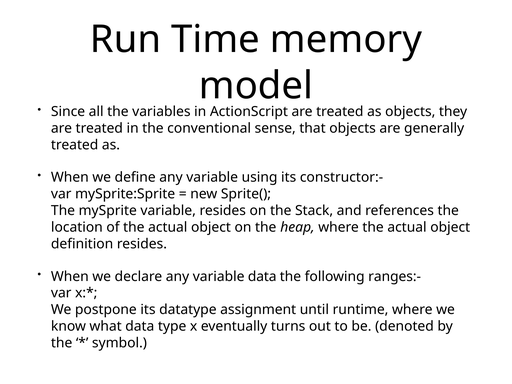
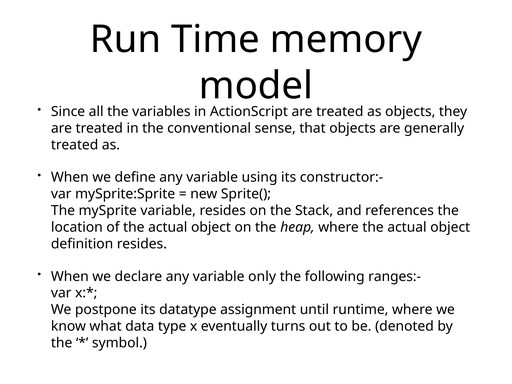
variable data: data -> only
